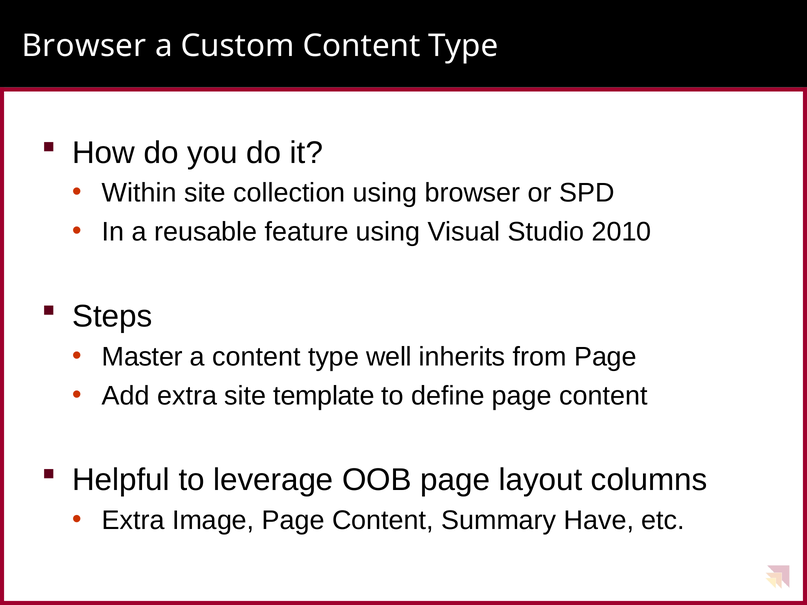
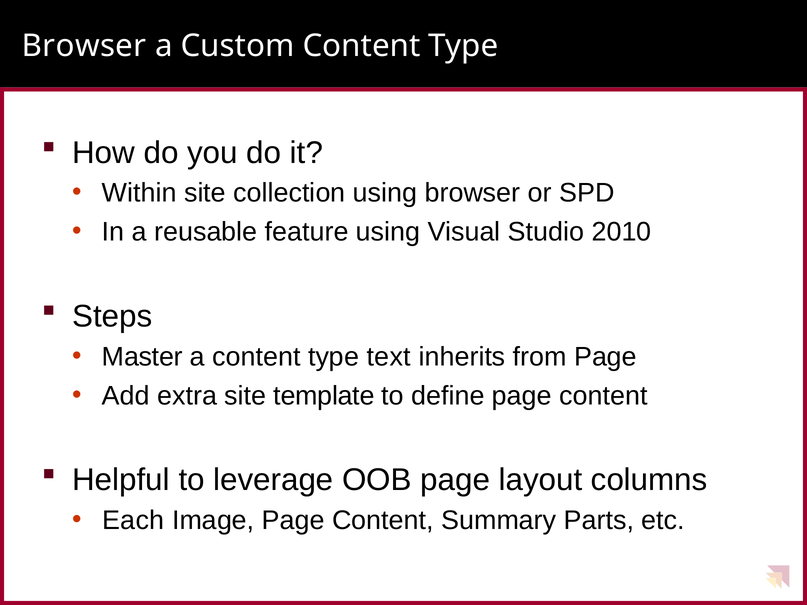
well: well -> text
Extra at (133, 521): Extra -> Each
Have: Have -> Parts
